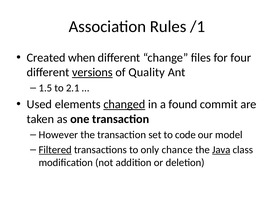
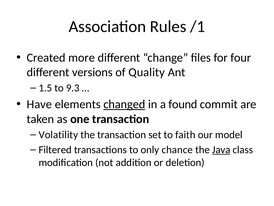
when: when -> more
versions underline: present -> none
2.1: 2.1 -> 9.3
Used: Used -> Have
However: However -> Volatility
code: code -> faith
Filtered underline: present -> none
